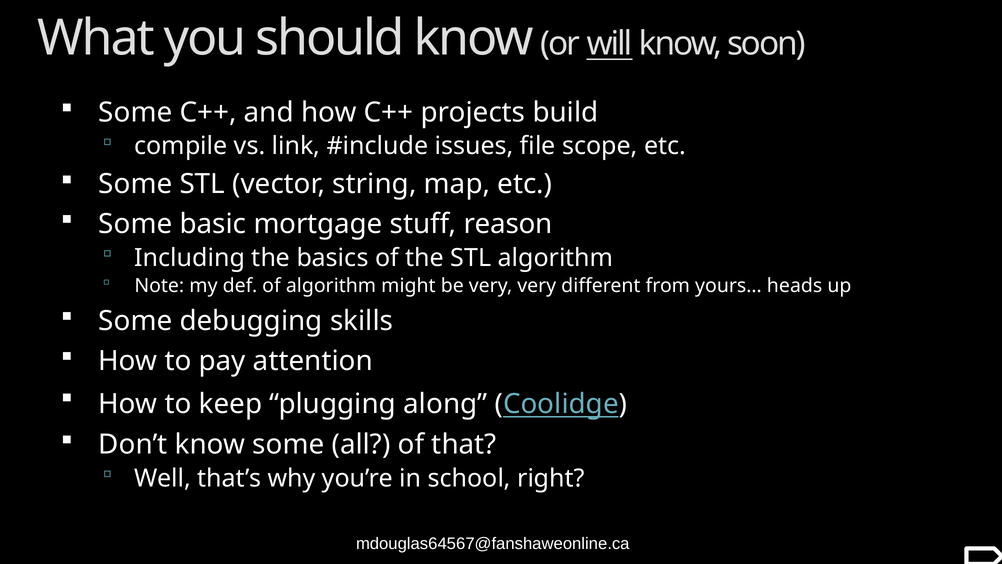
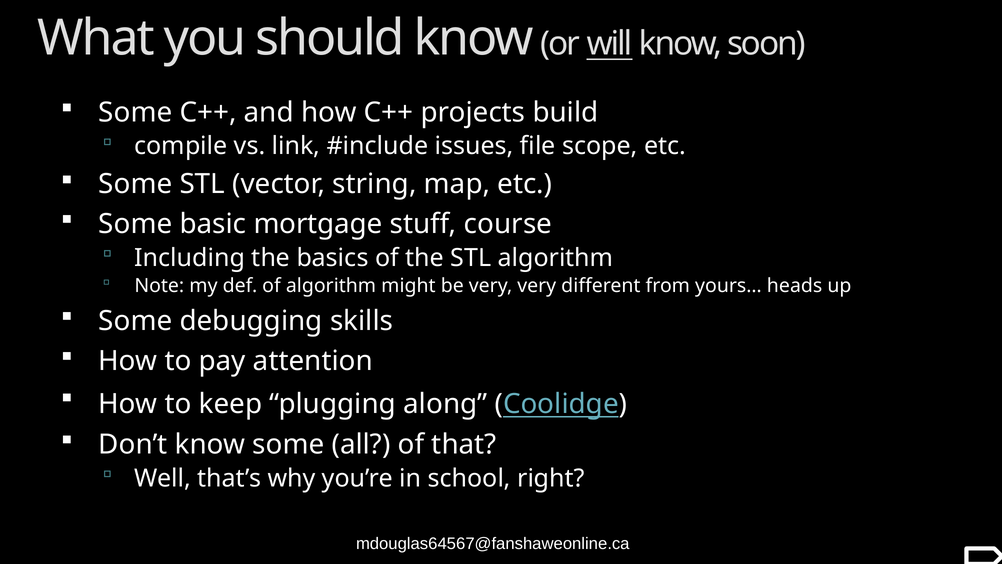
reason: reason -> course
